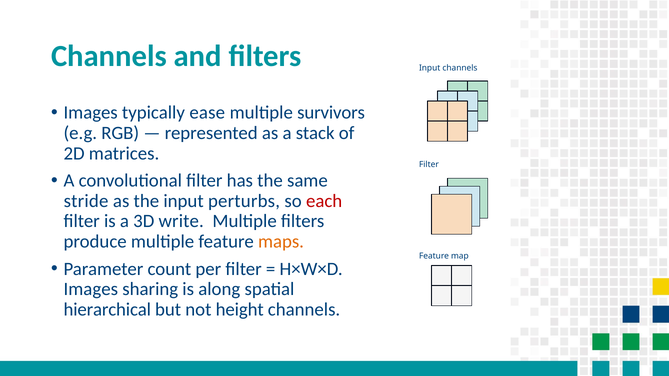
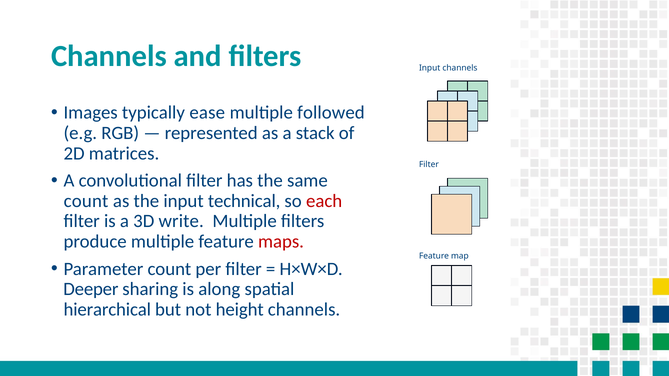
survivors: survivors -> followed
stride at (86, 201): stride -> count
perturbs: perturbs -> technical
maps colour: orange -> red
Images at (91, 289): Images -> Deeper
